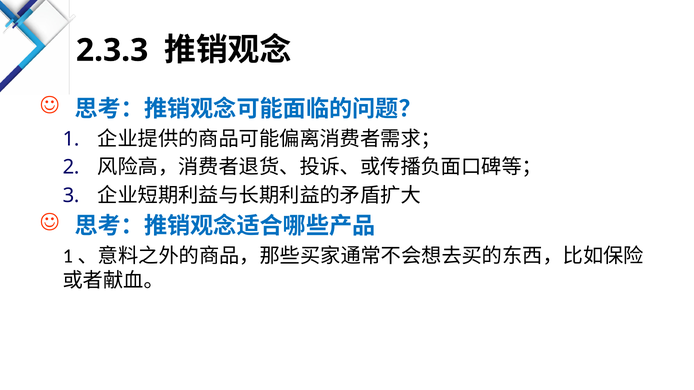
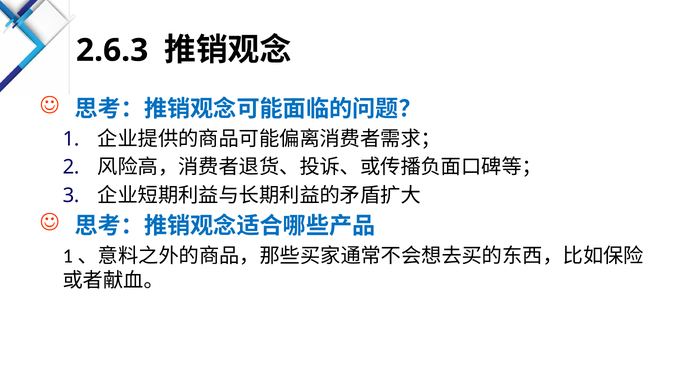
2.3.3: 2.3.3 -> 2.6.3
